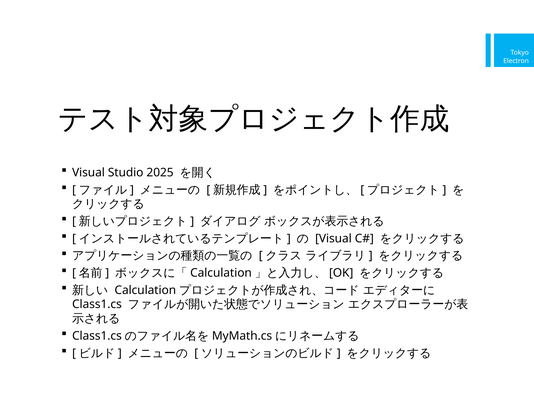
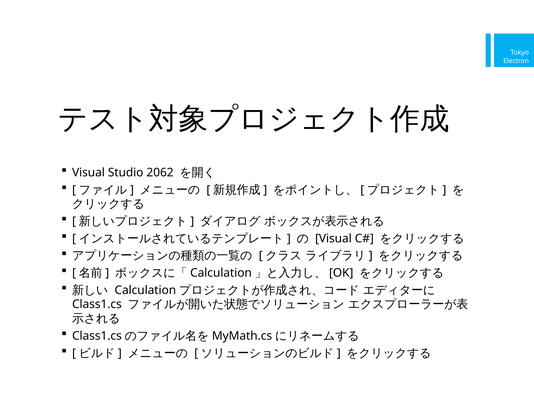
2025: 2025 -> 2062
